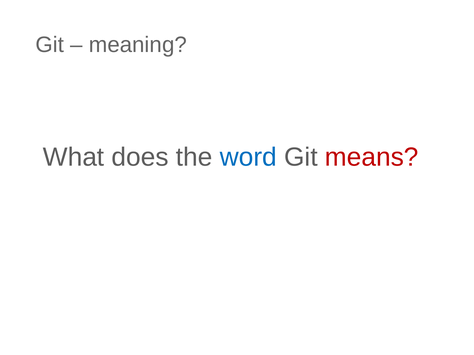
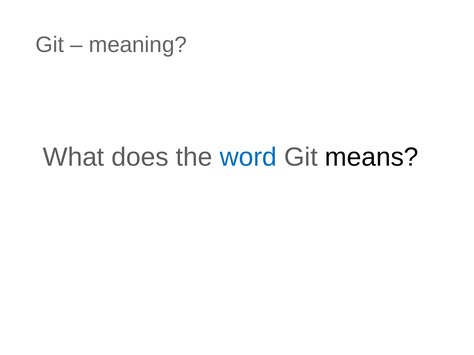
means colour: red -> black
